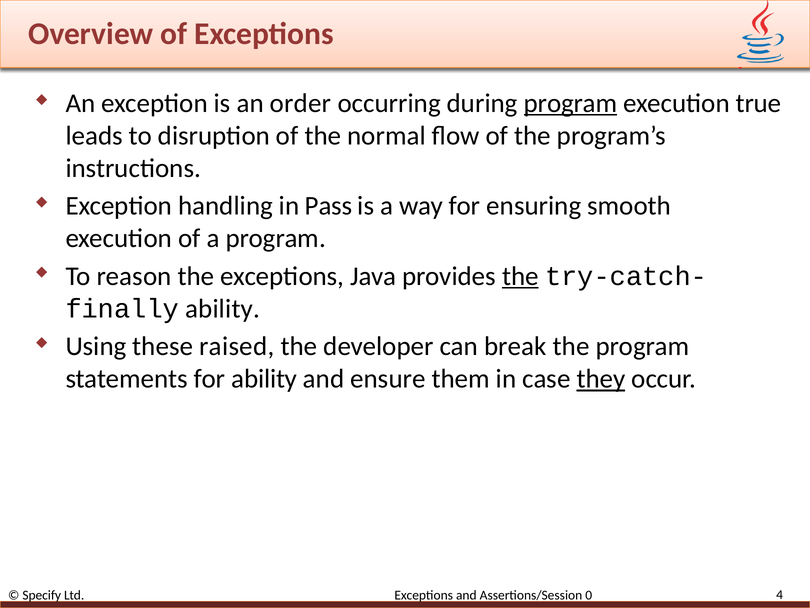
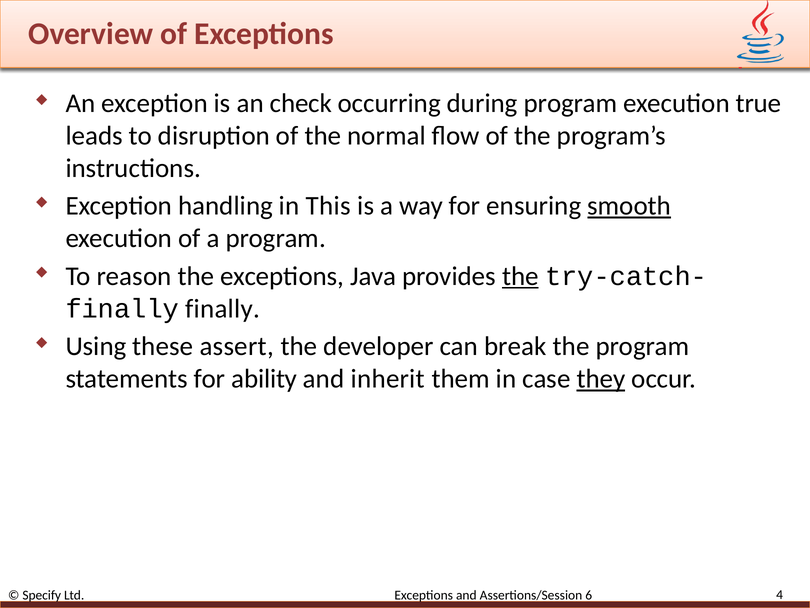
order: order -> check
program at (571, 103) underline: present -> none
Pass: Pass -> This
smooth underline: none -> present
ability at (223, 308): ability -> finally
raised: raised -> assert
ensure: ensure -> inherit
0: 0 -> 6
